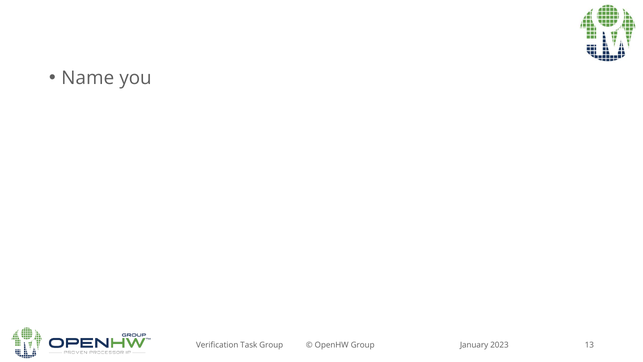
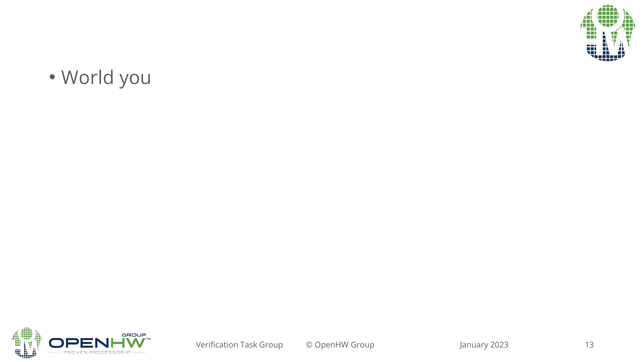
Name: Name -> World
